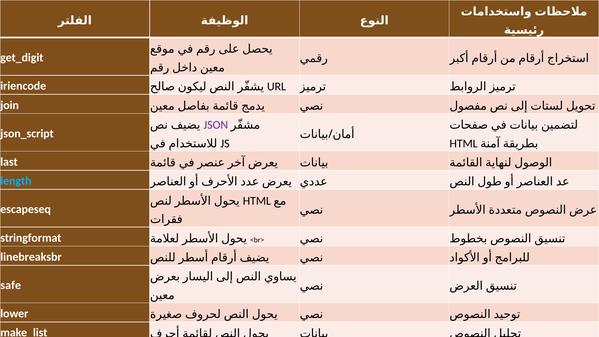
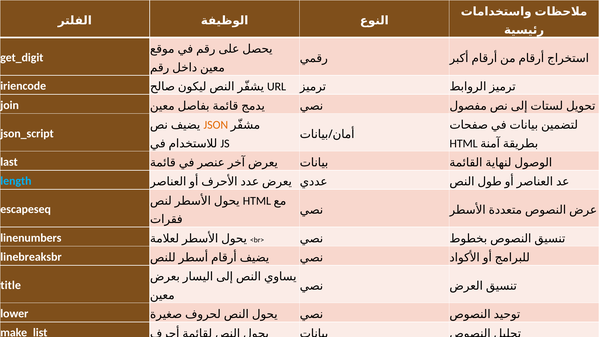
JSON colour: purple -> orange
stringformat: stringformat -> linenumbers
safe: safe -> title
